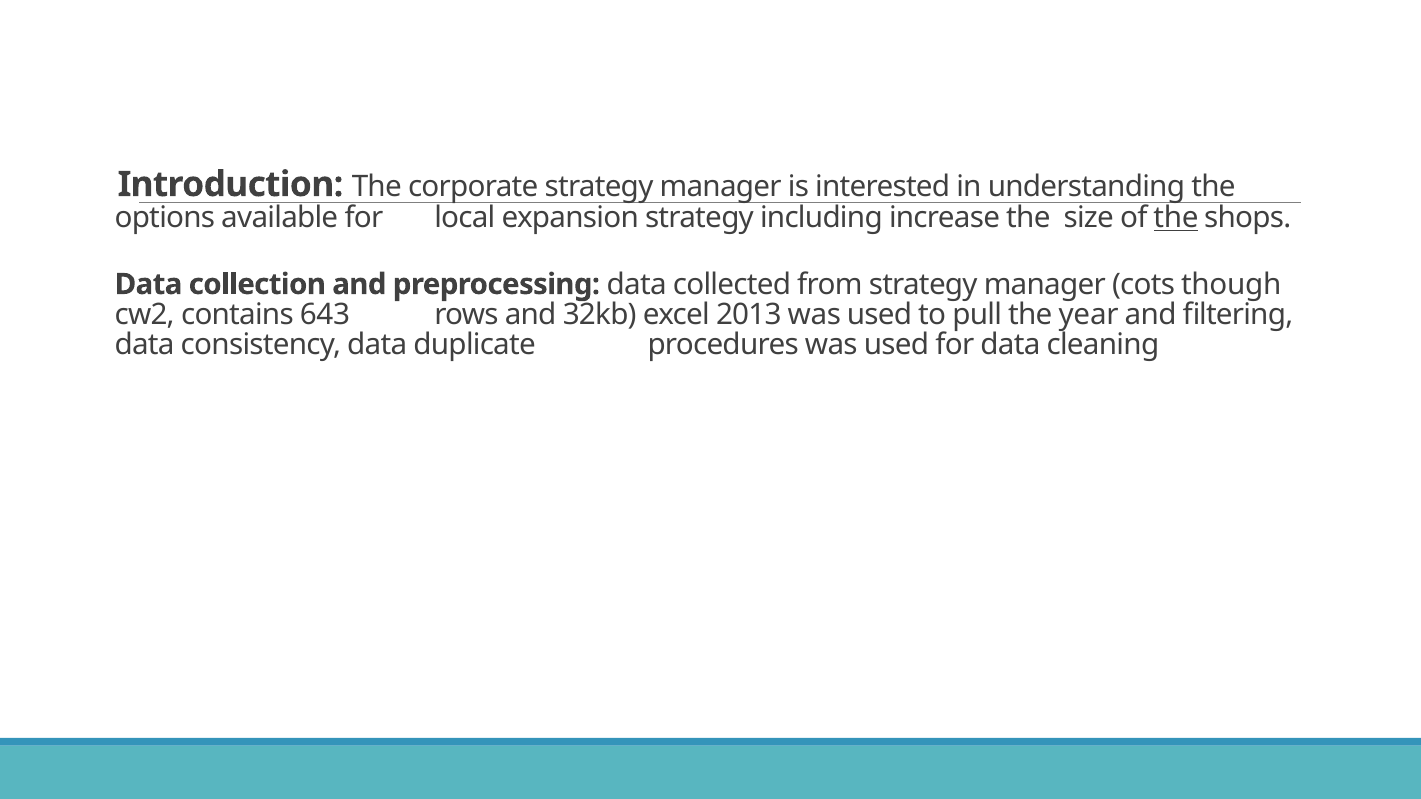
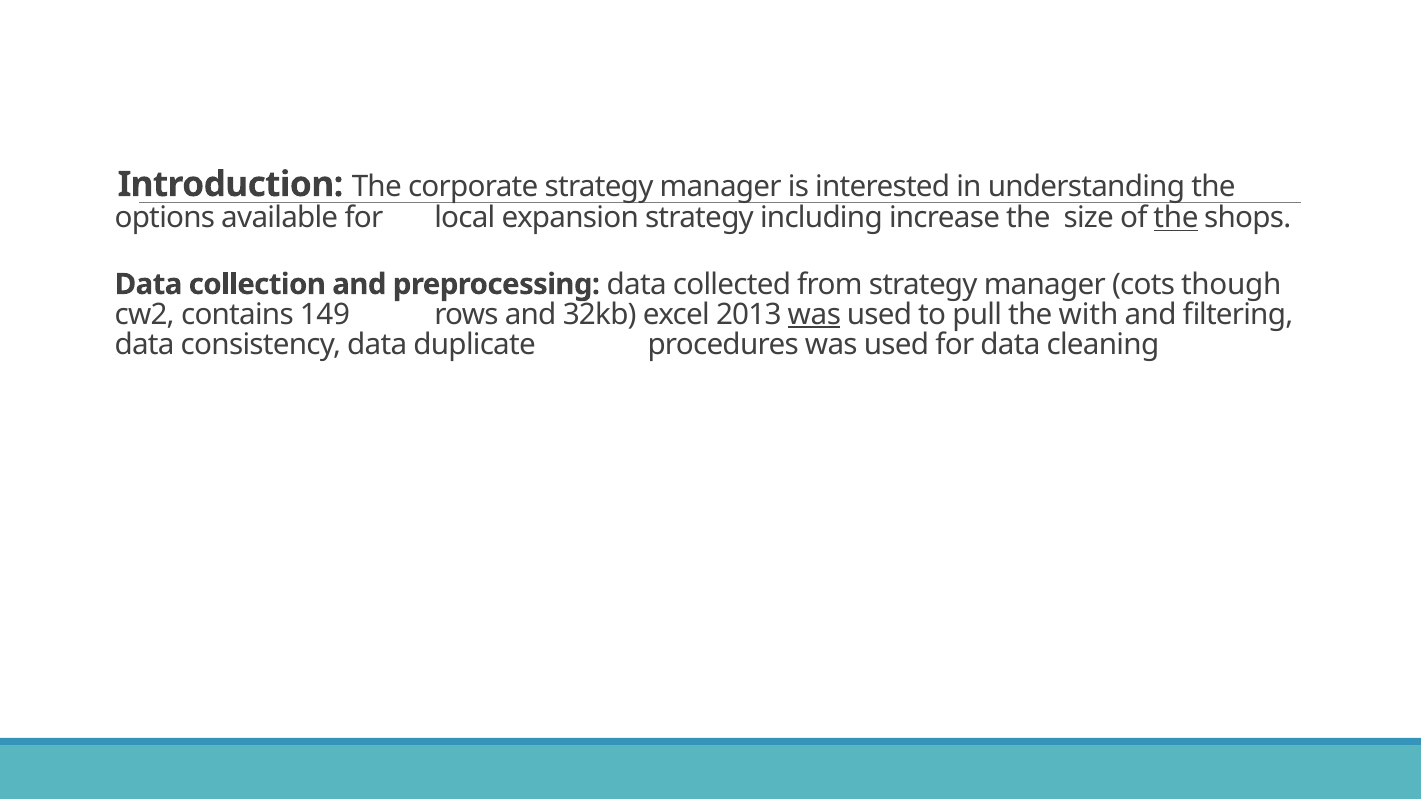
643: 643 -> 149
was at (814, 315) underline: none -> present
year: year -> with
